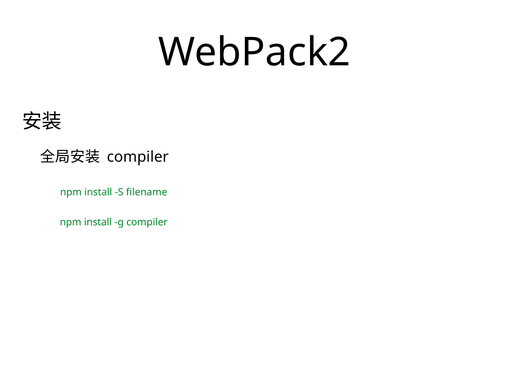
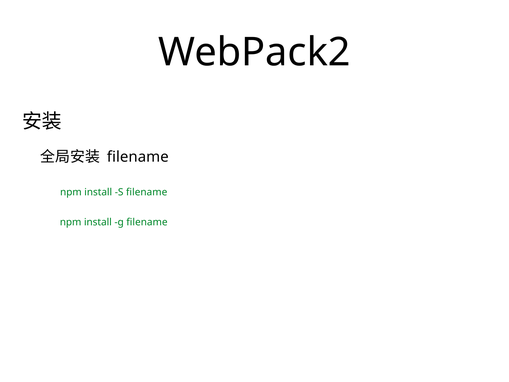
compiler at (138, 157): compiler -> filename
g compiler: compiler -> filename
